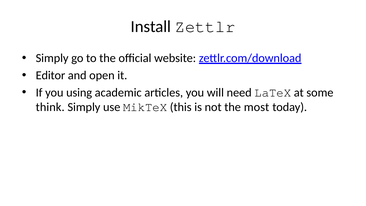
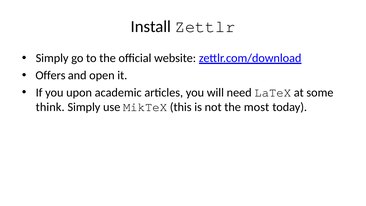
Editor: Editor -> Offers
using: using -> upon
